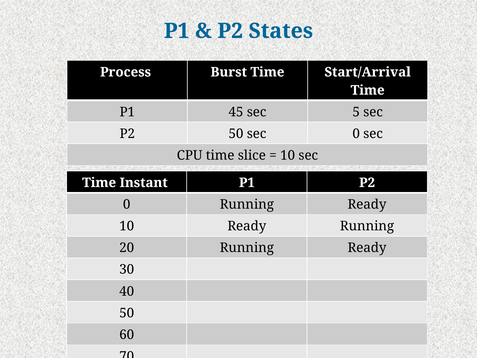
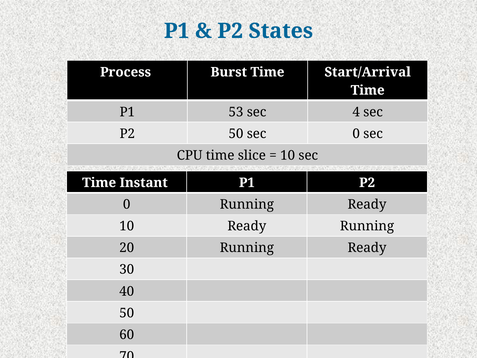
45: 45 -> 53
5: 5 -> 4
